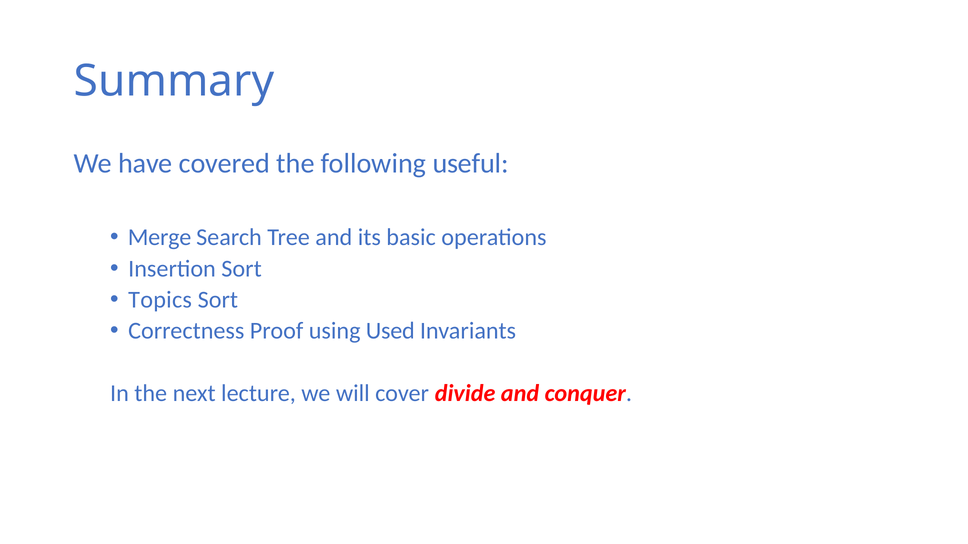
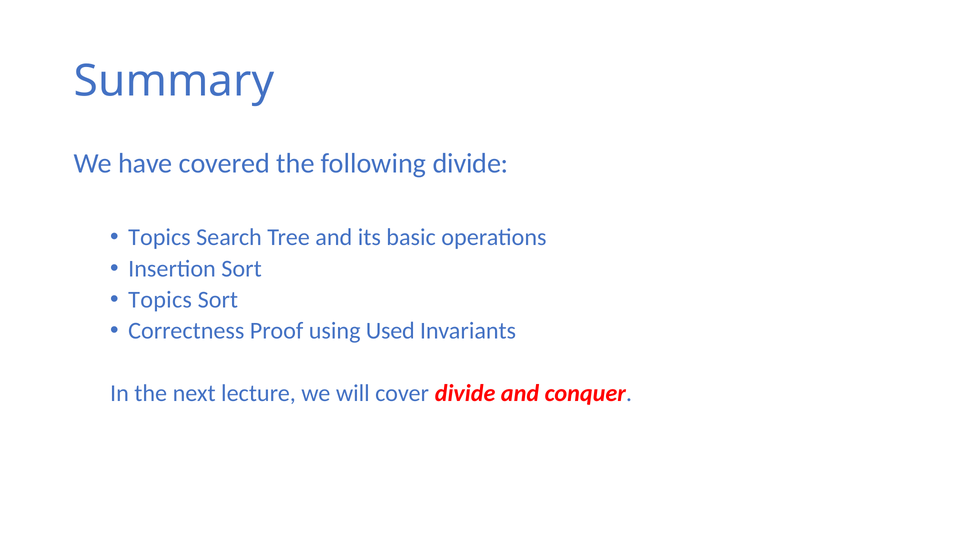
following useful: useful -> divide
Merge at (160, 238): Merge -> Topics
